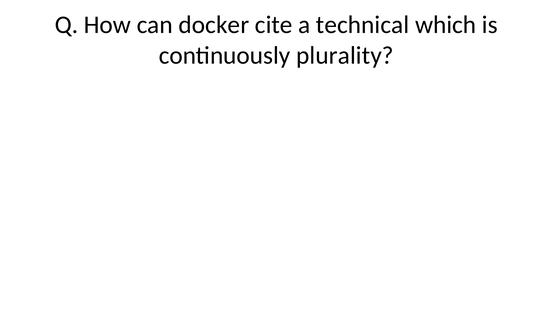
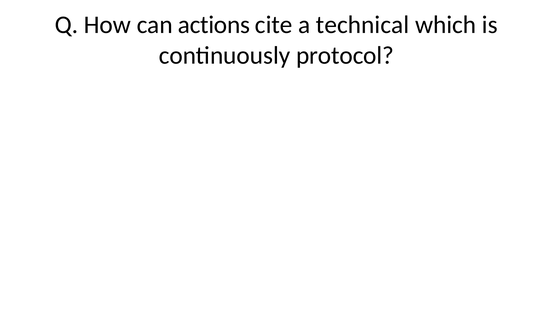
docker: docker -> actions
plurality: plurality -> protocol
